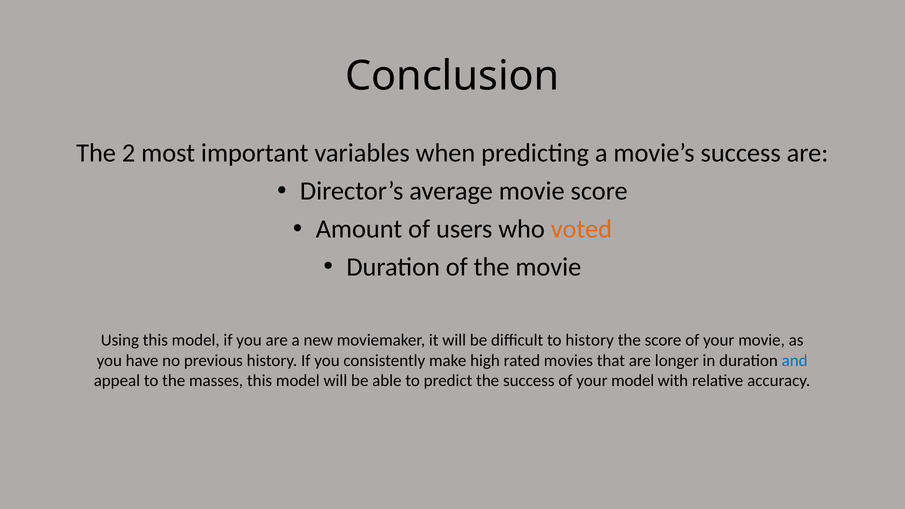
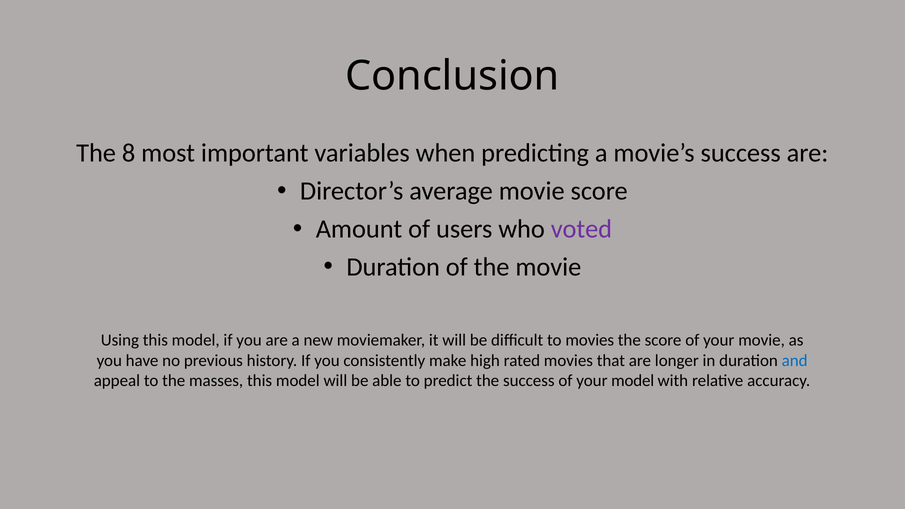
2: 2 -> 8
voted colour: orange -> purple
to history: history -> movies
